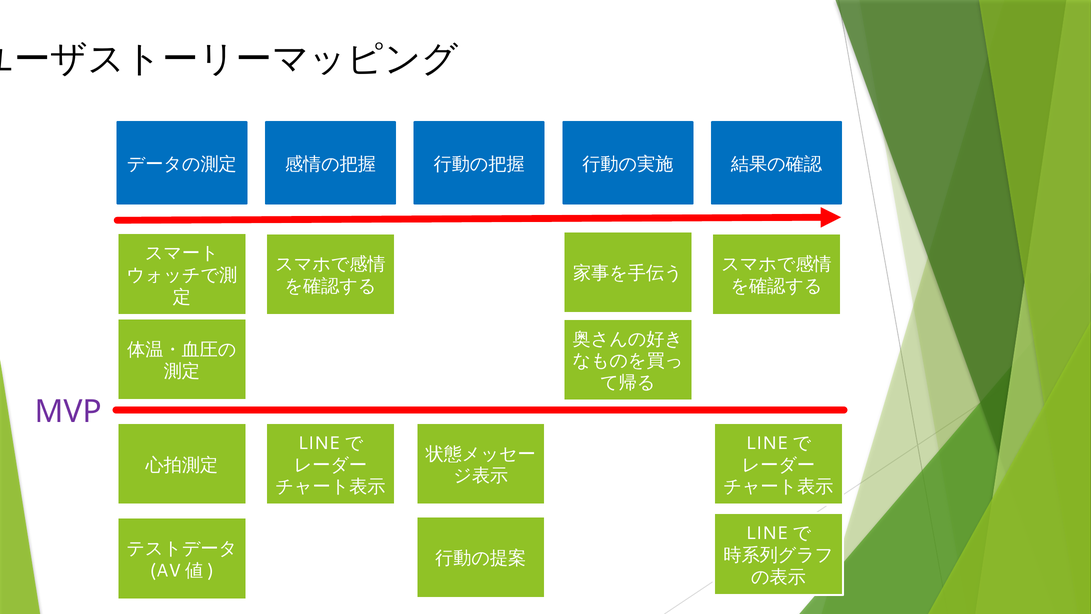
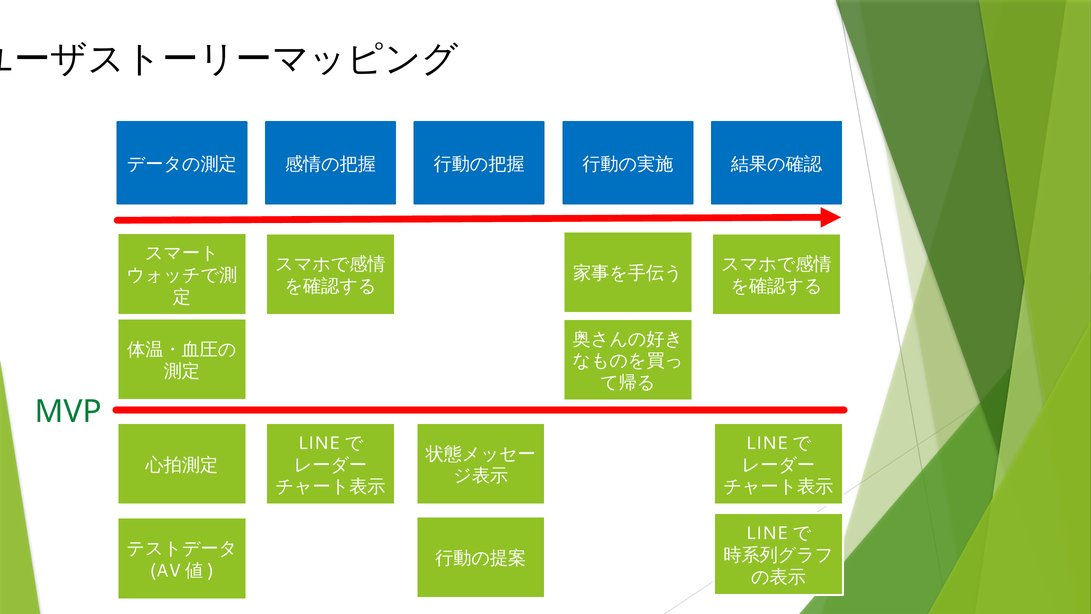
MVP colour: purple -> green
